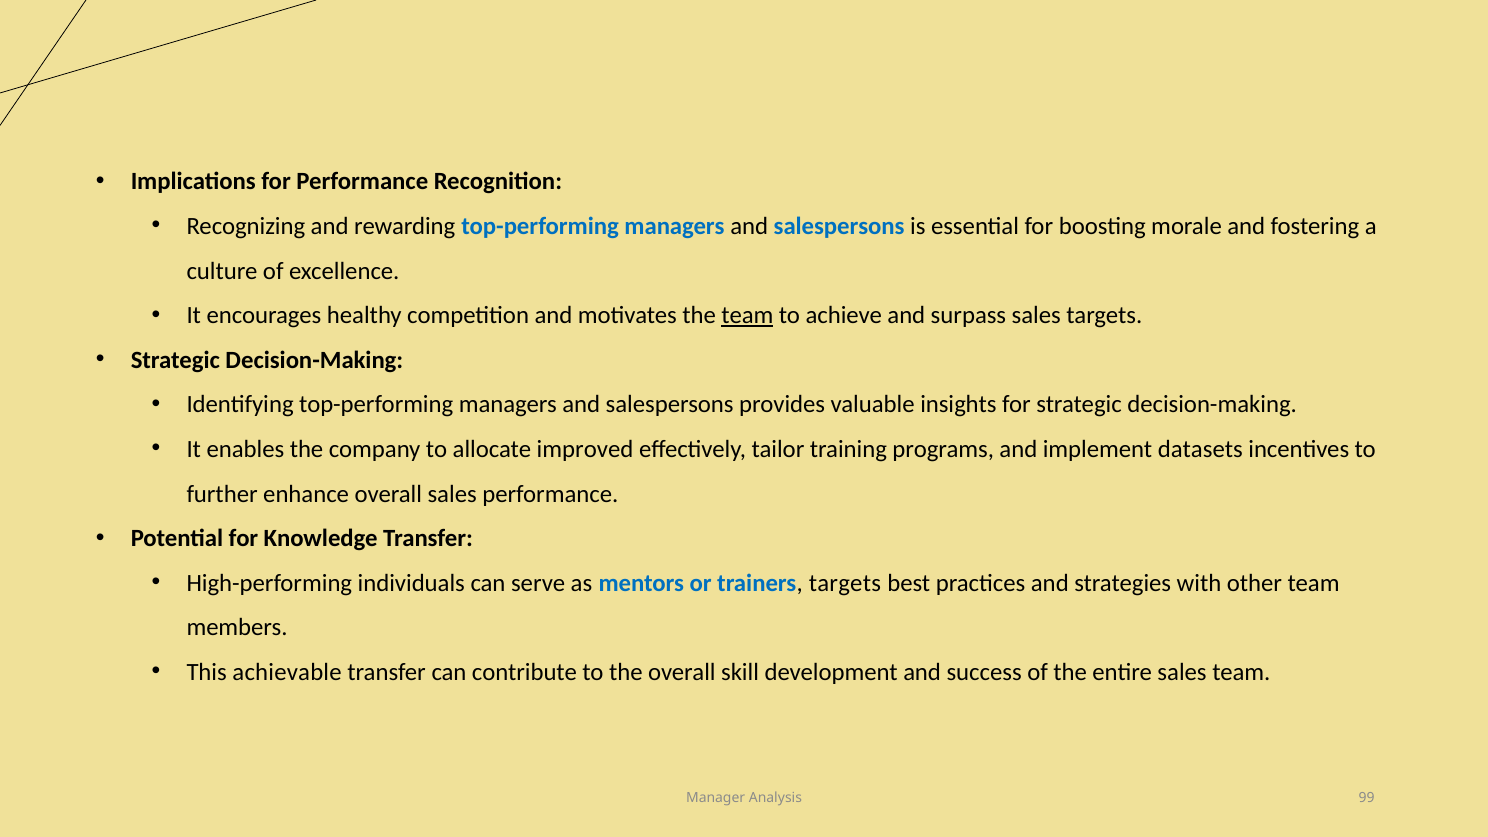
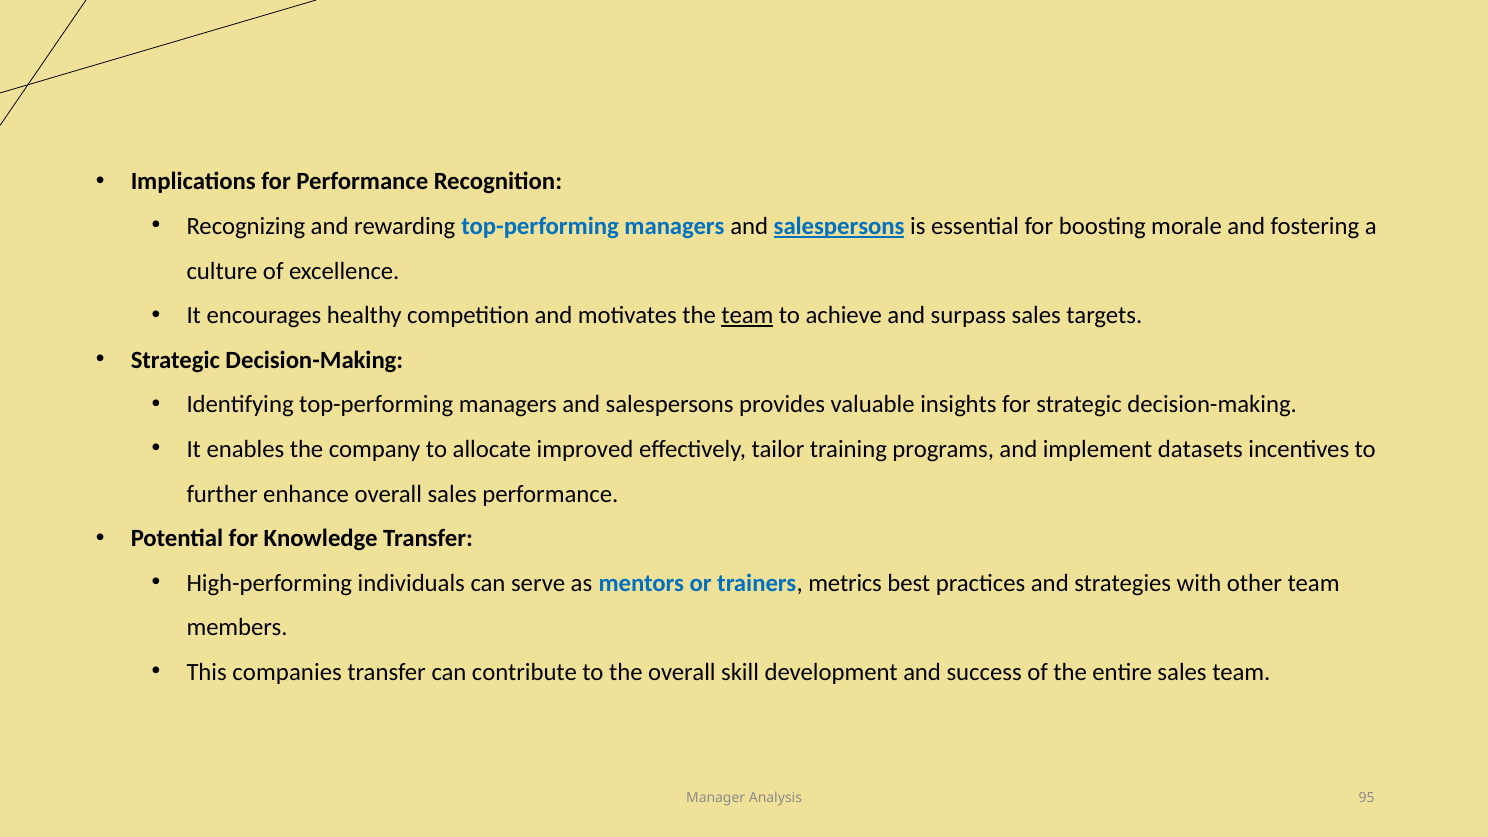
salespersons at (839, 226) underline: none -> present
trainers targets: targets -> metrics
achievable: achievable -> companies
99: 99 -> 95
